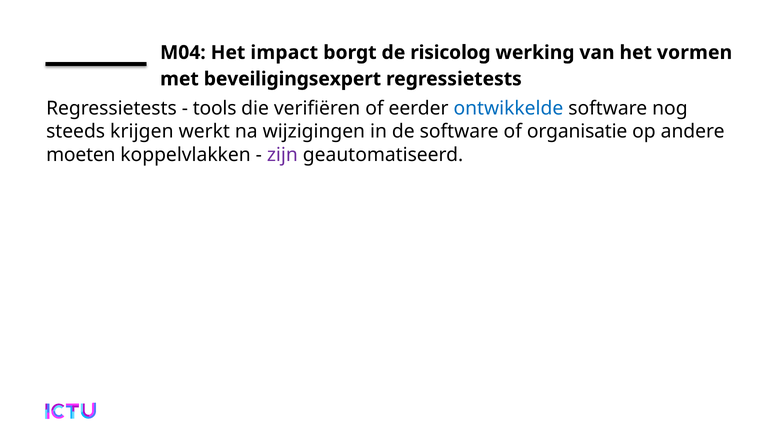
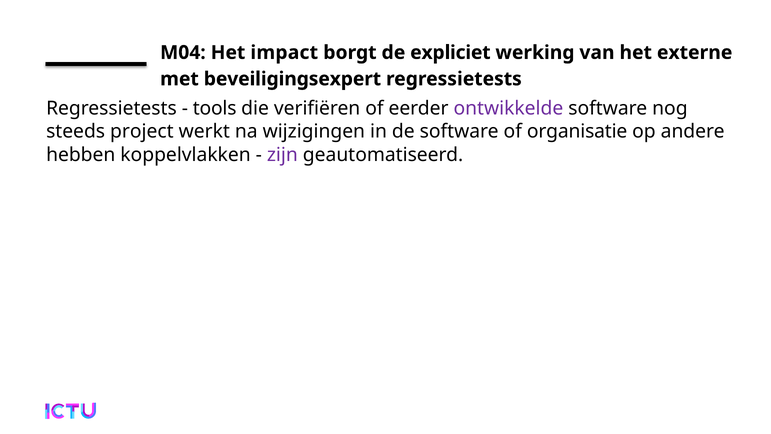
risicolog: risicolog -> expliciet
vormen: vormen -> externe
ontwikkelde colour: blue -> purple
krijgen: krijgen -> project
moeten: moeten -> hebben
